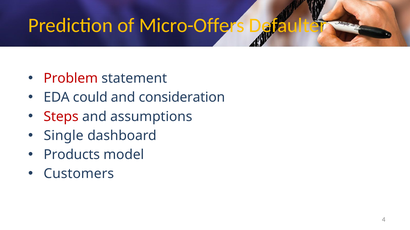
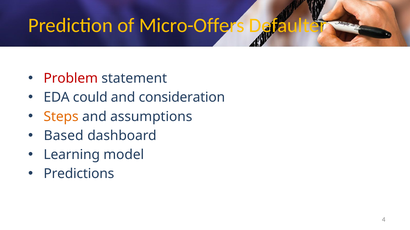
Steps colour: red -> orange
Single: Single -> Based
Products: Products -> Learning
Customers: Customers -> Predictions
